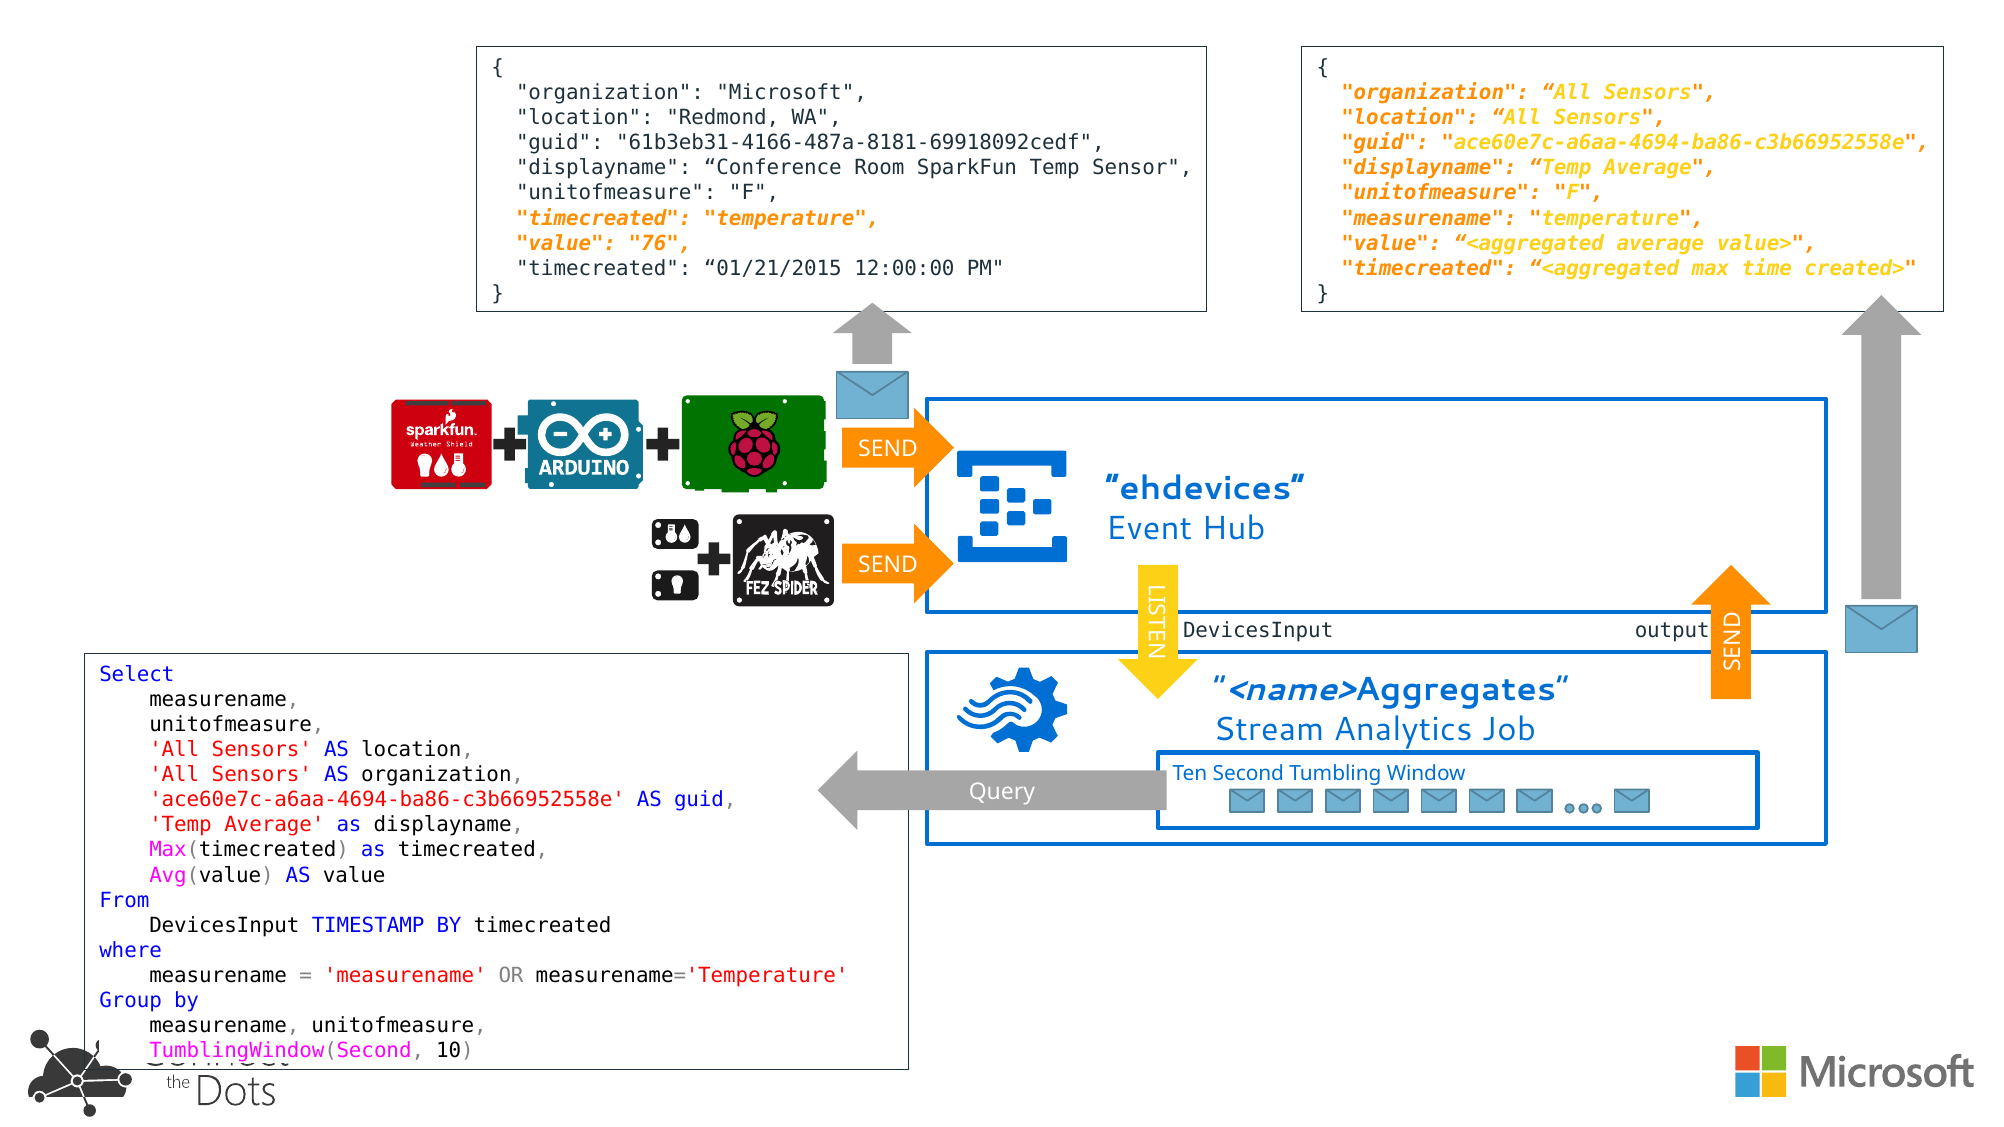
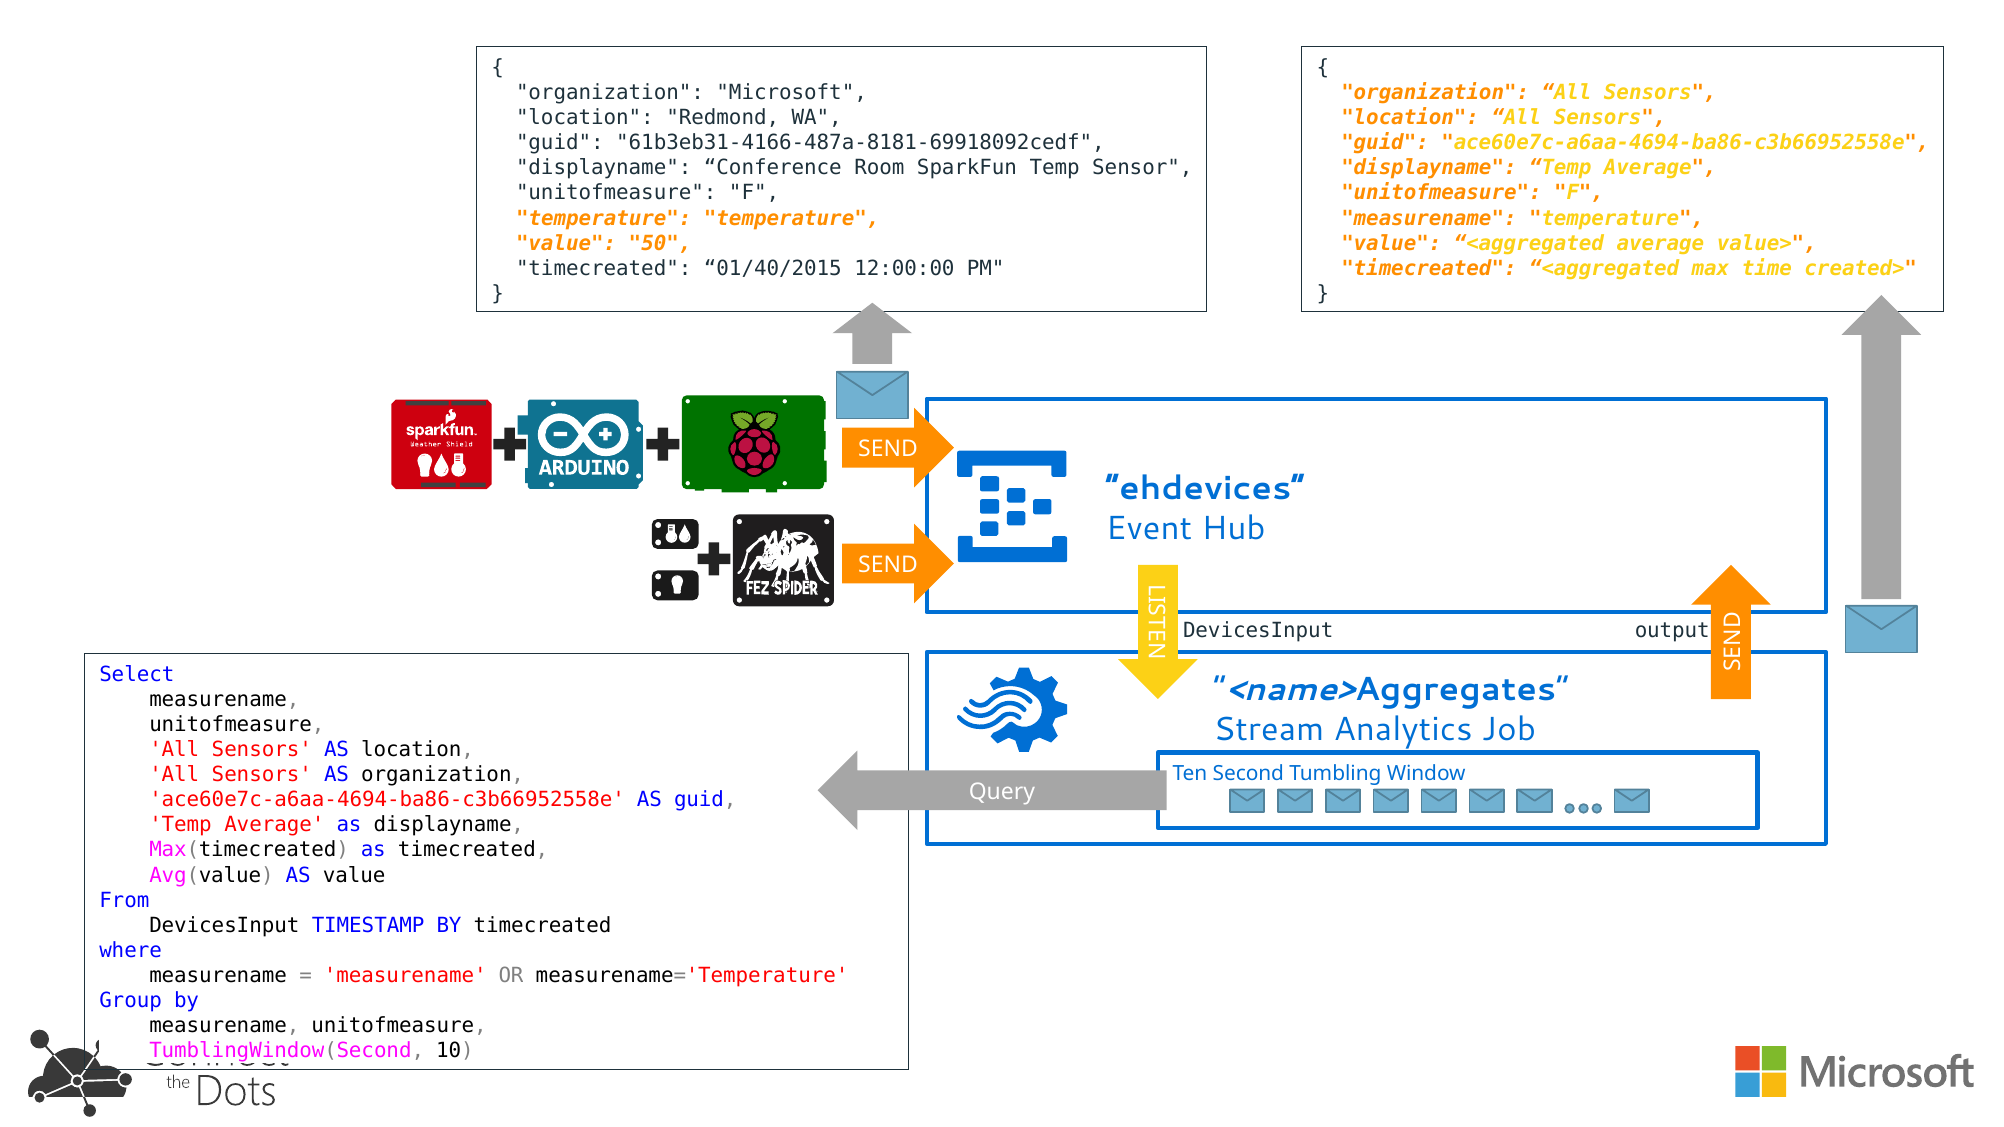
timecreated at (604, 218): timecreated -> temperature
76: 76 -> 50
01/21/2015: 01/21/2015 -> 01/40/2015
